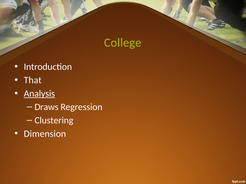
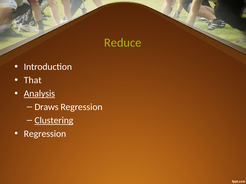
College: College -> Reduce
Clustering underline: none -> present
Dimension at (45, 134): Dimension -> Regression
